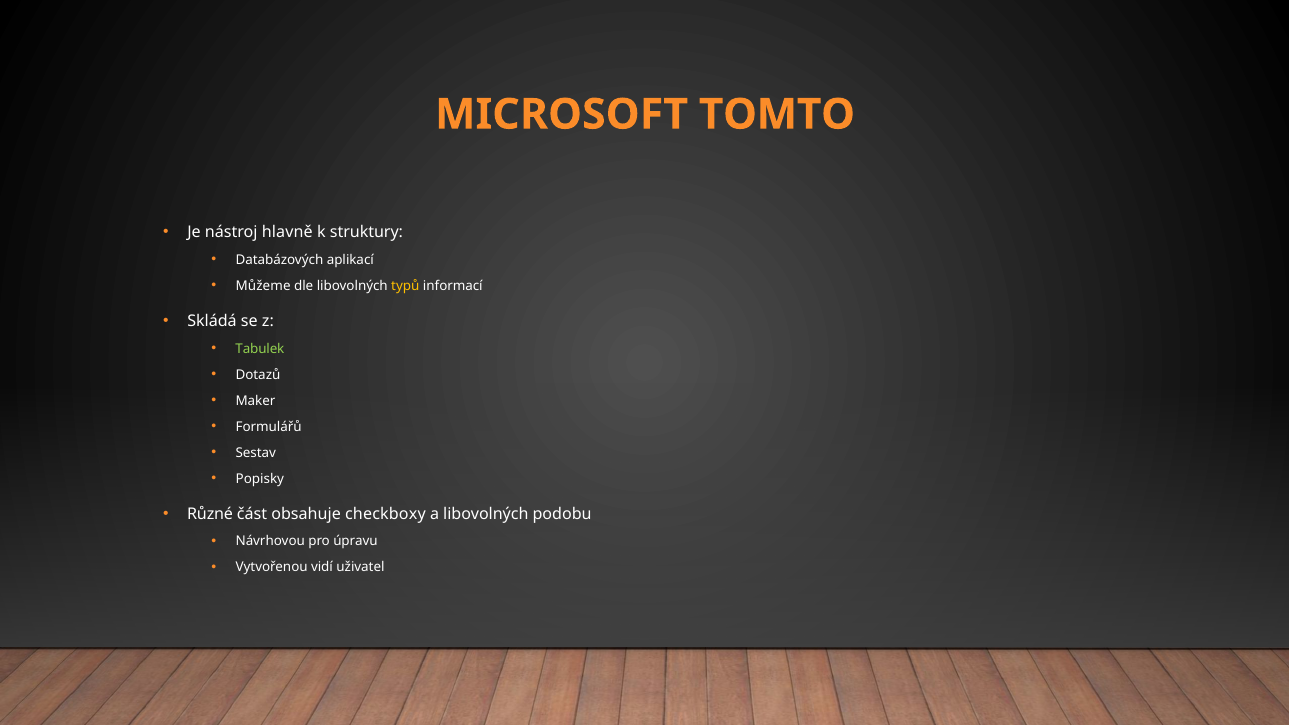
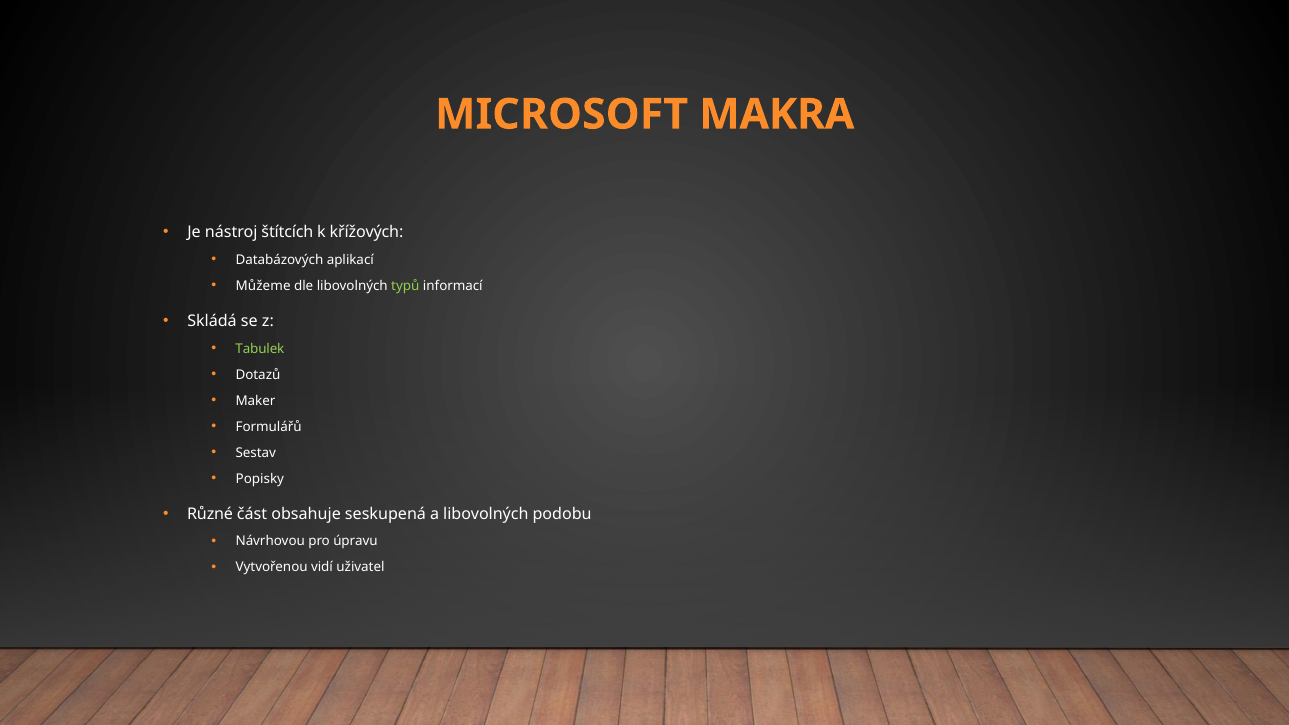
TOMTO: TOMTO -> MAKRA
hlavně: hlavně -> štítcích
struktury: struktury -> křížových
typů colour: yellow -> light green
checkboxy: checkboxy -> seskupená
